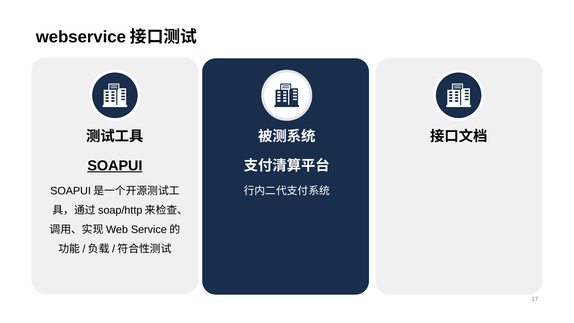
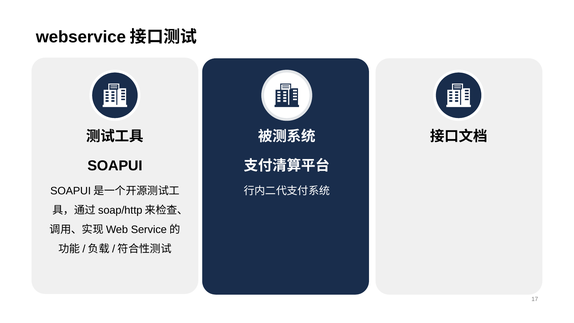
SOAPUI underline: present -> none
